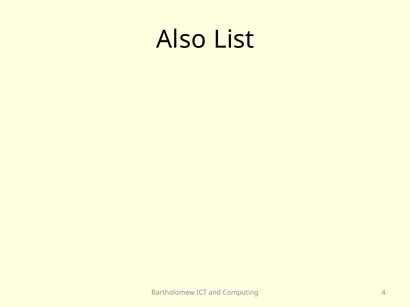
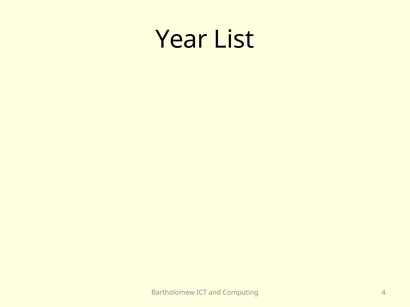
Also: Also -> Year
